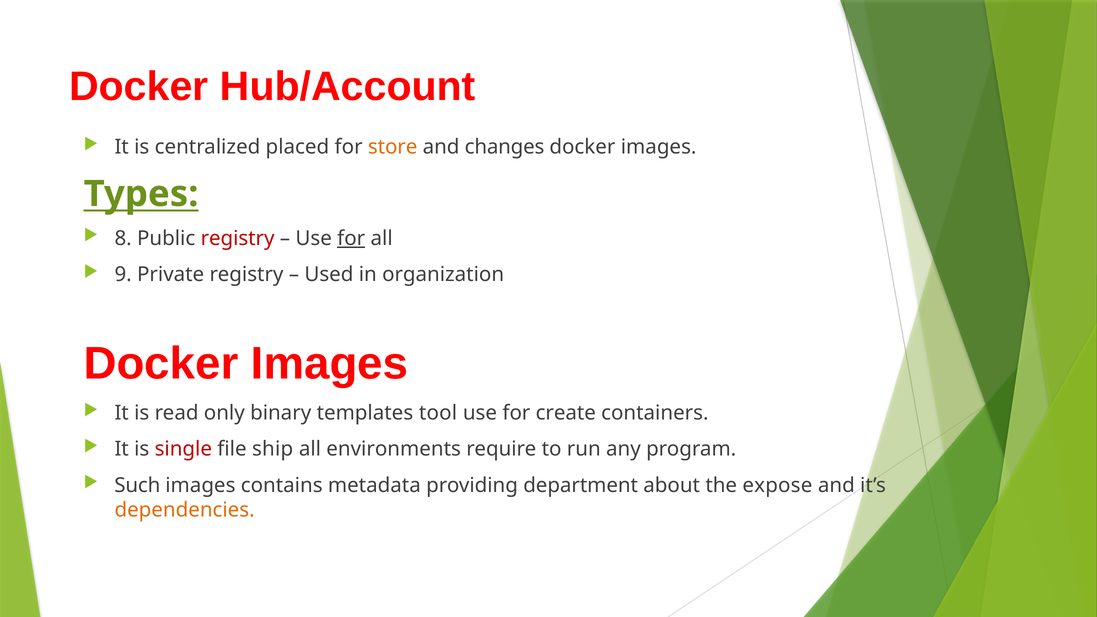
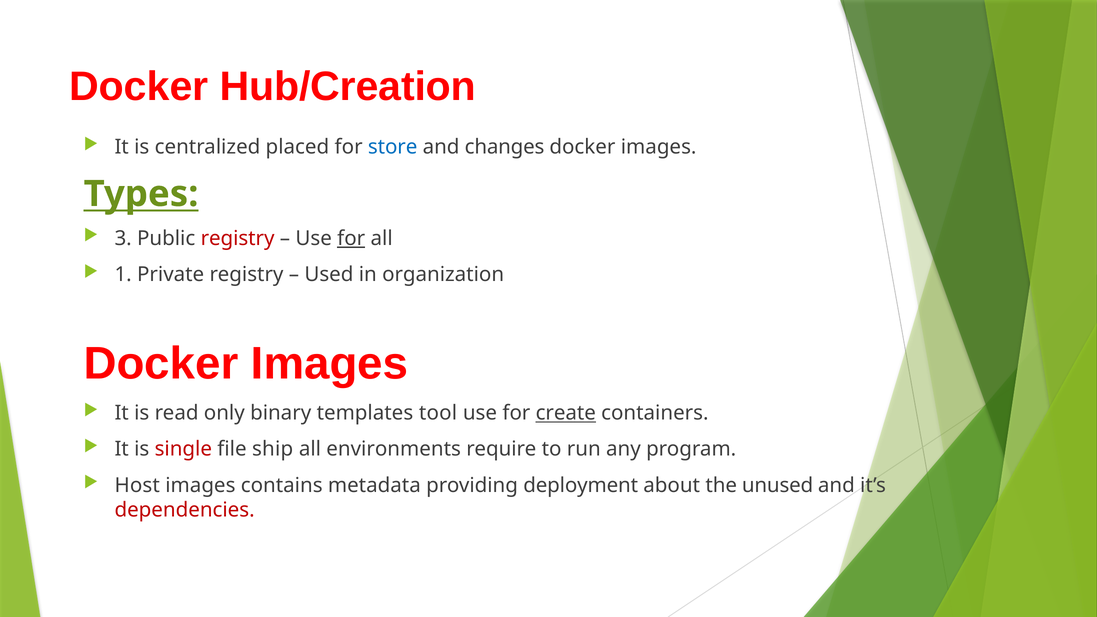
Hub/Account: Hub/Account -> Hub/Creation
store colour: orange -> blue
8: 8 -> 3
9: 9 -> 1
create underline: none -> present
Such: Such -> Host
department: department -> deployment
expose: expose -> unused
dependencies colour: orange -> red
